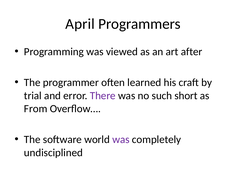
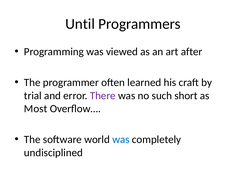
April: April -> Until
From: From -> Most
was at (121, 139) colour: purple -> blue
